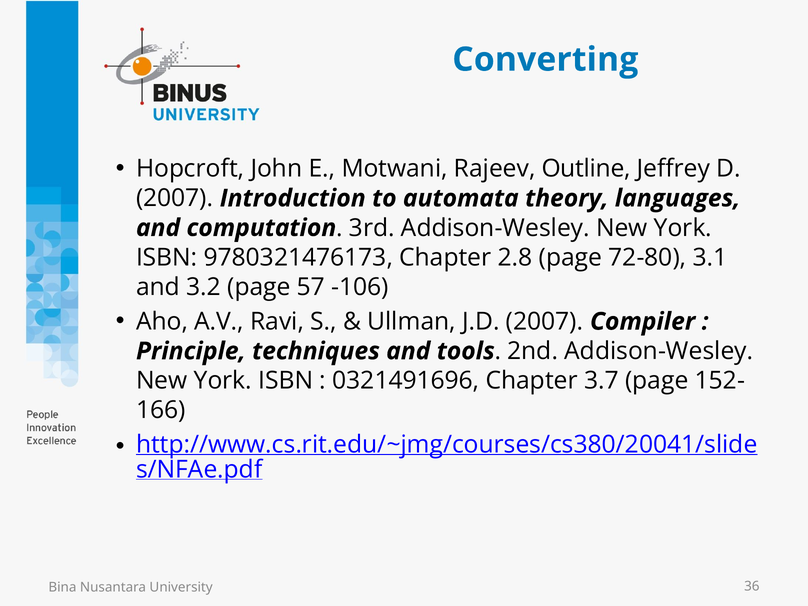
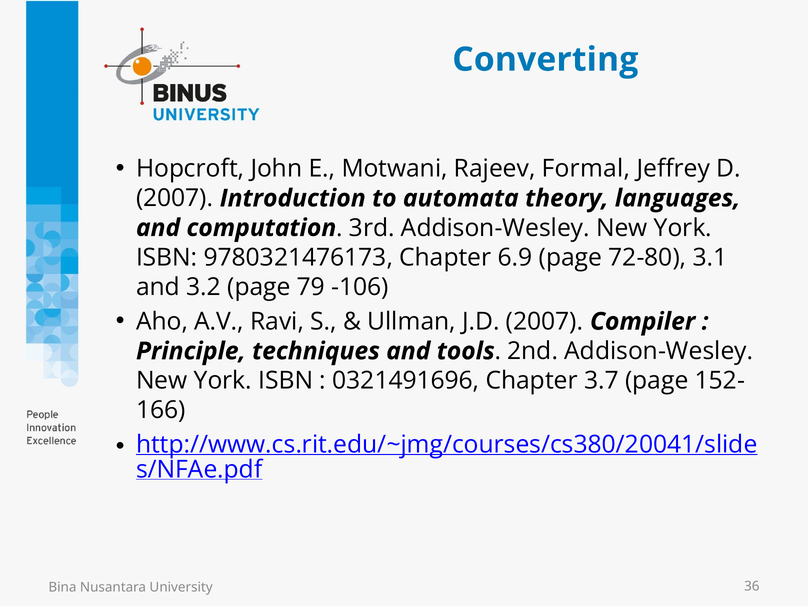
Outline: Outline -> Formal
2.8: 2.8 -> 6.9
57: 57 -> 79
